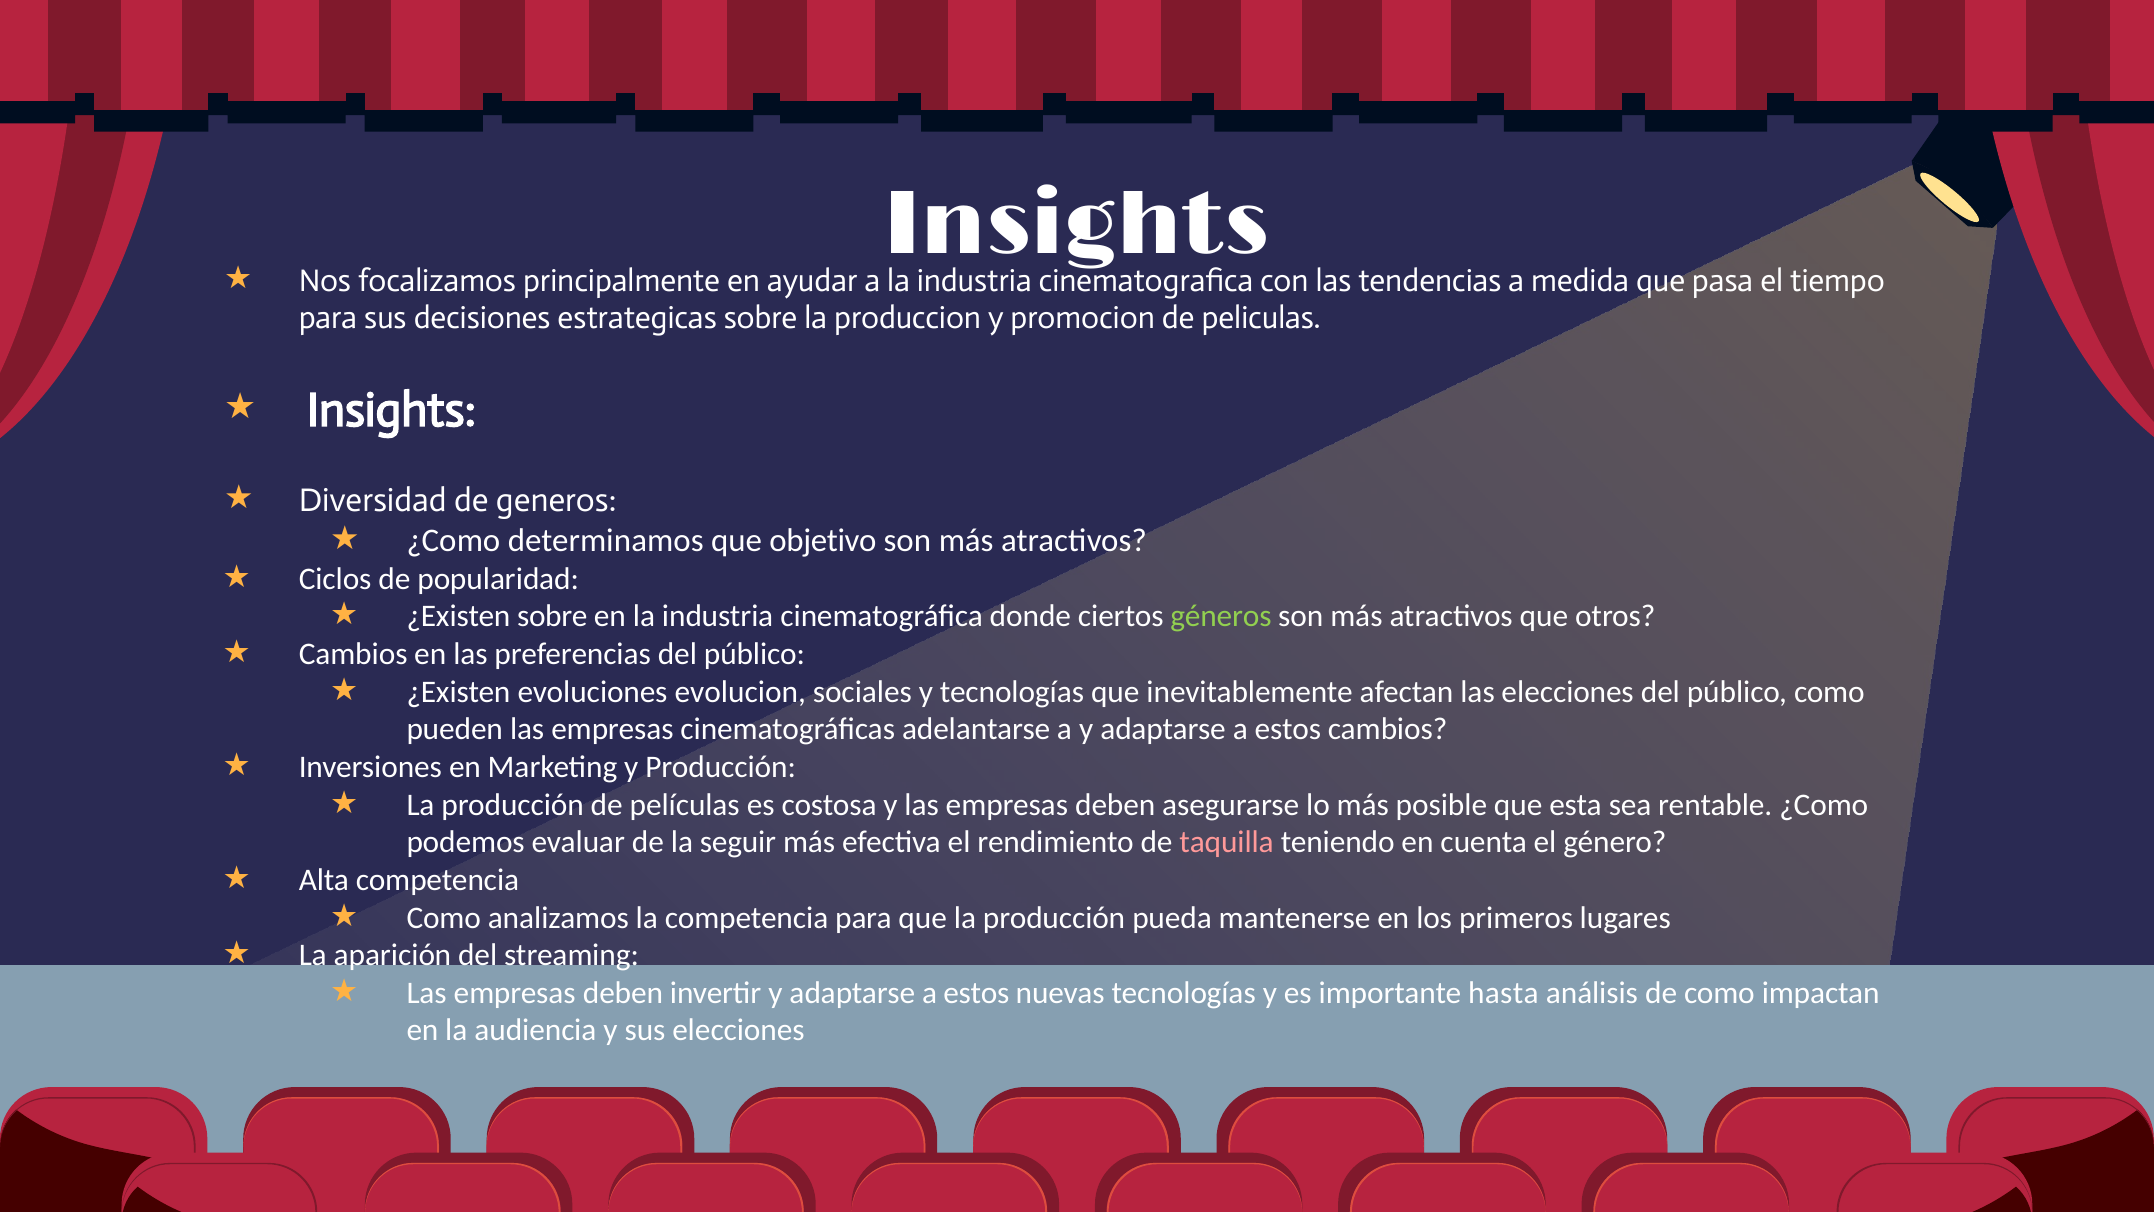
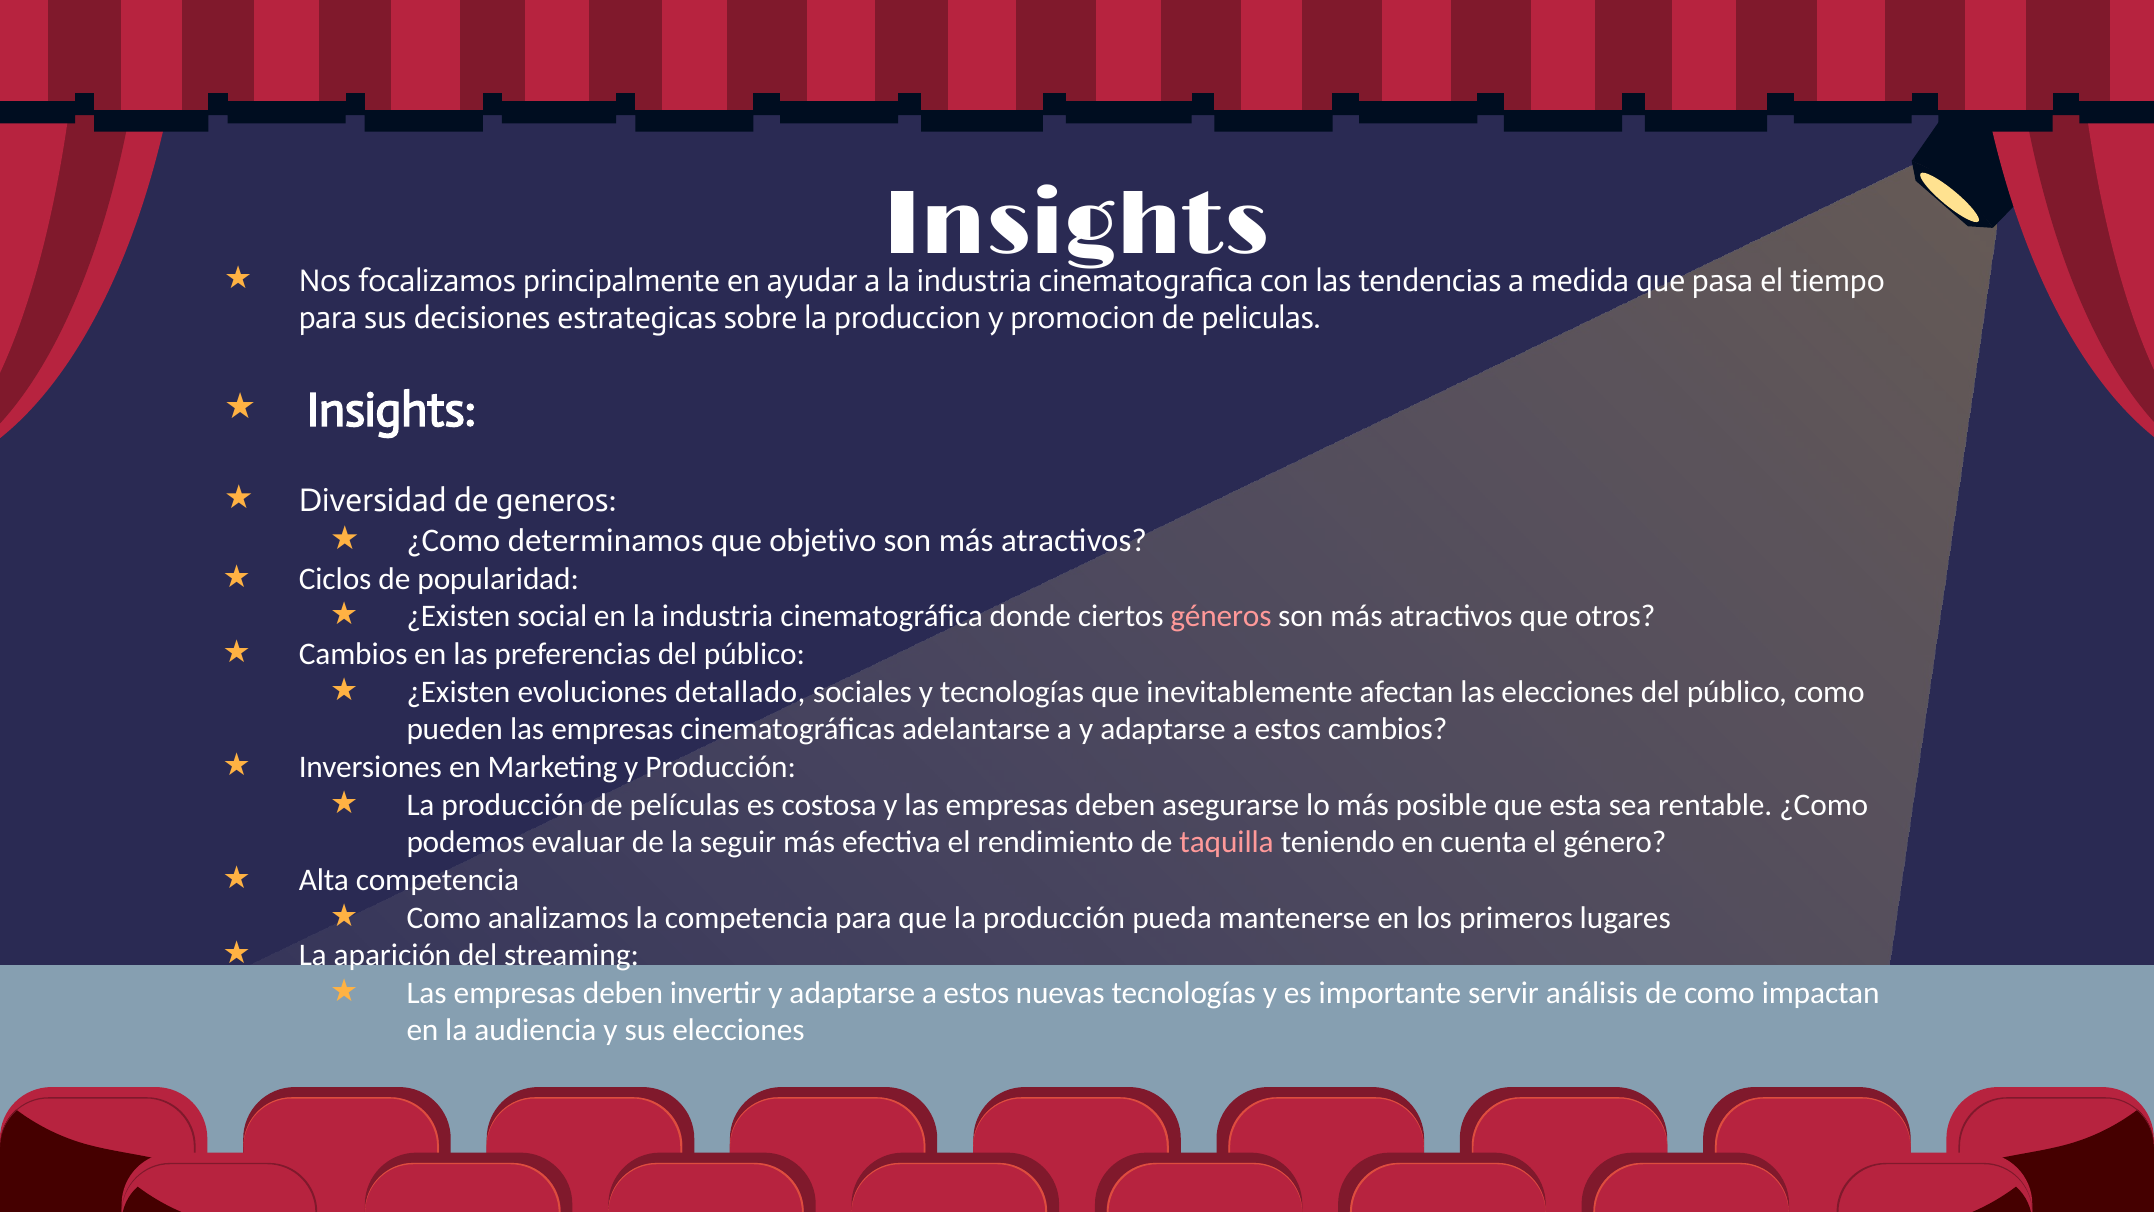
¿Existen sobre: sobre -> social
géneros colour: light green -> pink
evolucion: evolucion -> detallado
hasta: hasta -> servir
